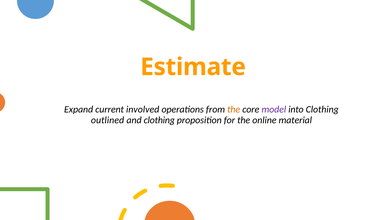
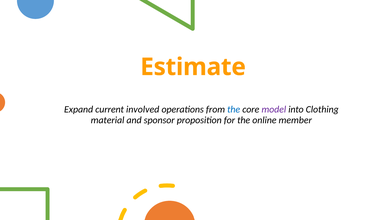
the at (234, 109) colour: orange -> blue
outlined: outlined -> material
and clothing: clothing -> sponsor
material: material -> member
